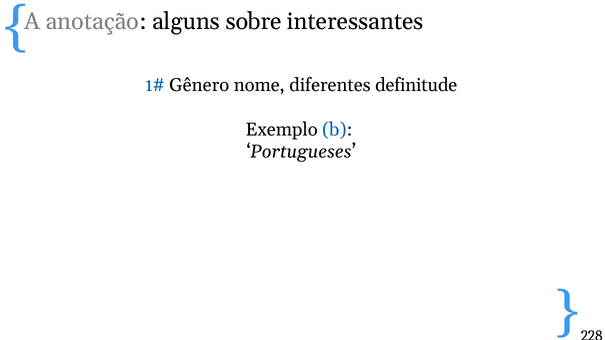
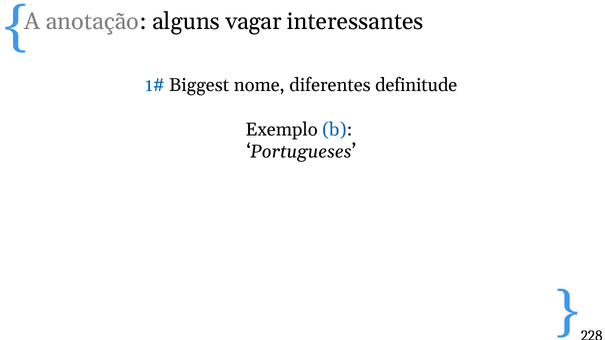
sobre: sobre -> vagar
Gênero: Gênero -> Biggest
